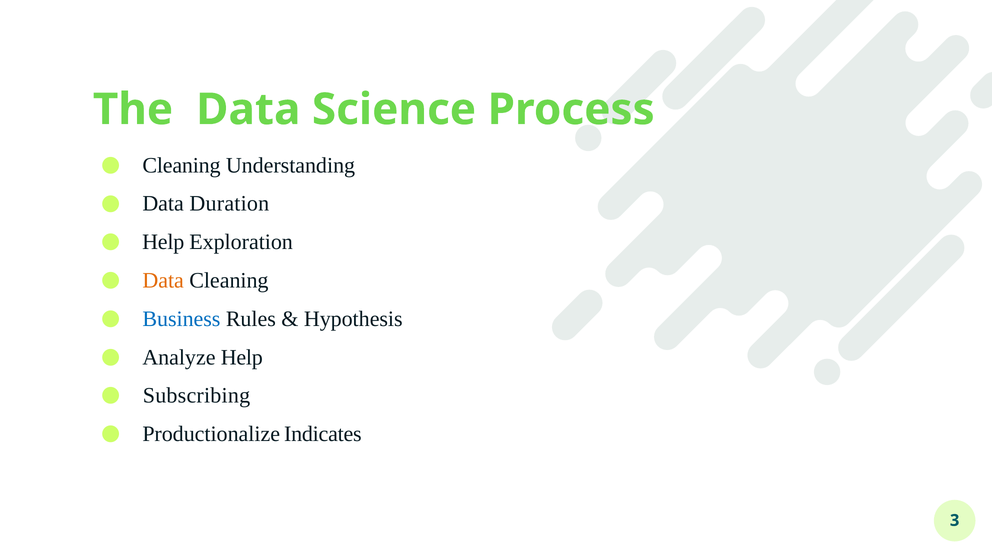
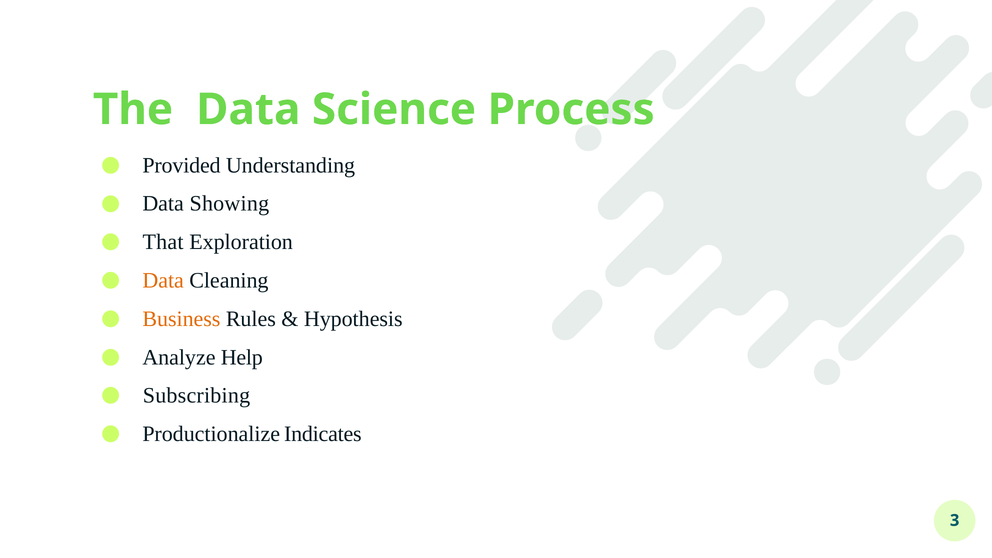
Cleaning at (181, 165): Cleaning -> Provided
Duration: Duration -> Showing
Help at (163, 242): Help -> That
Business colour: blue -> orange
